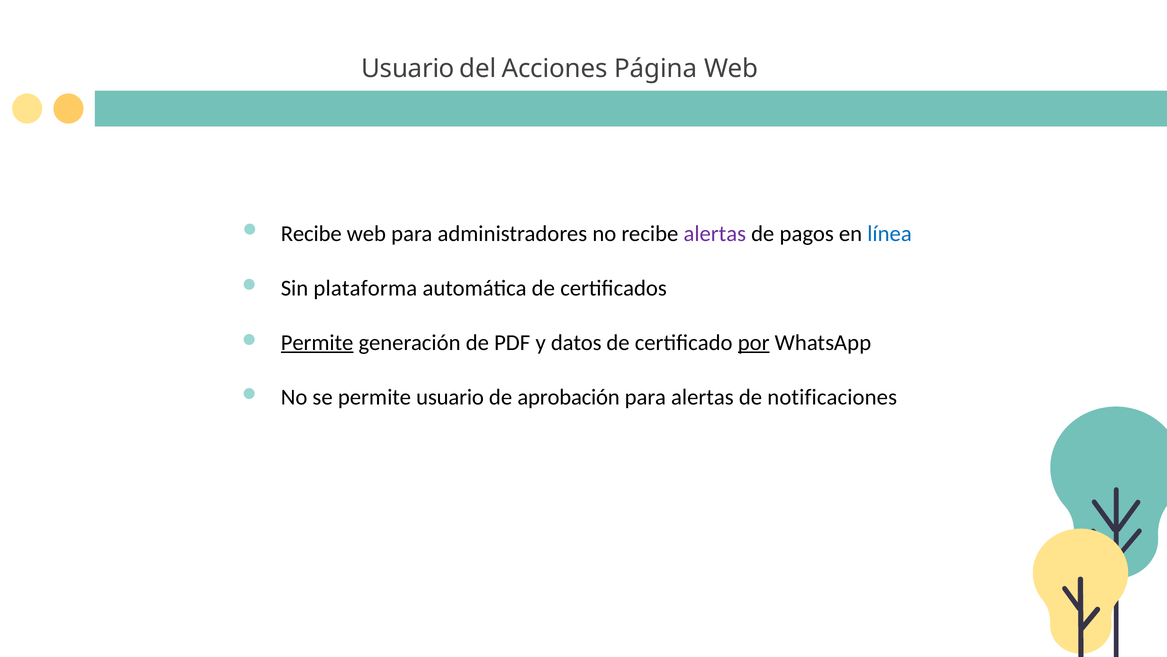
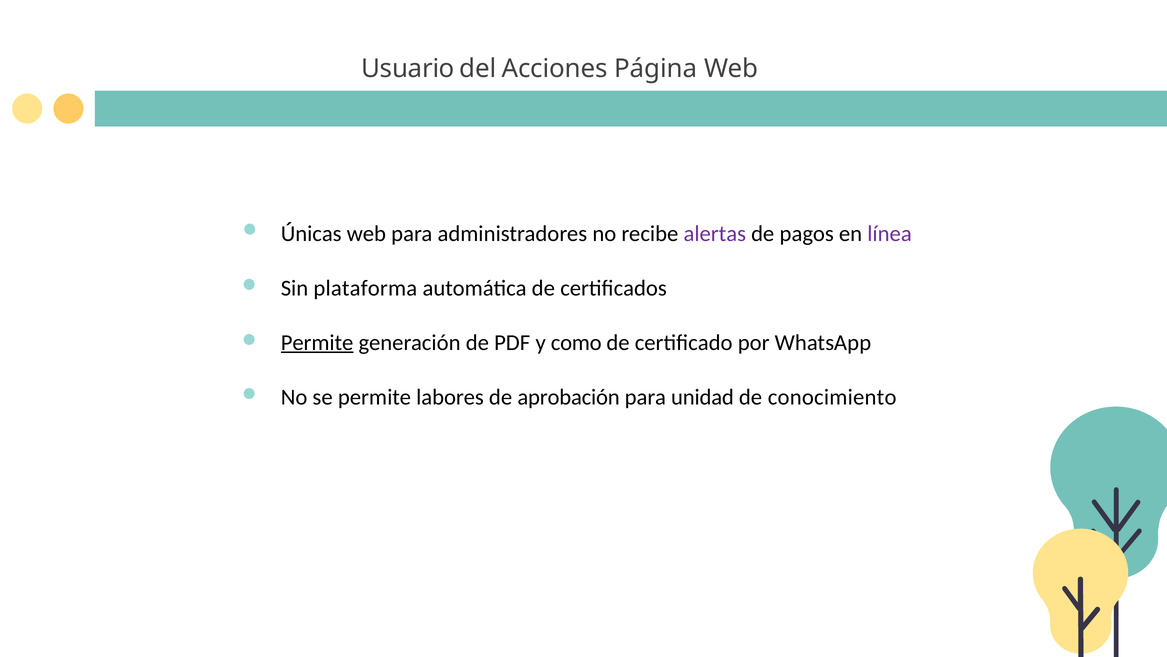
Recibe at (311, 233): Recibe -> Únicas
línea colour: blue -> purple
datos: datos -> como
por underline: present -> none
permite usuario: usuario -> labores
para alertas: alertas -> unidad
notificaciones: notificaciones -> conocimiento
